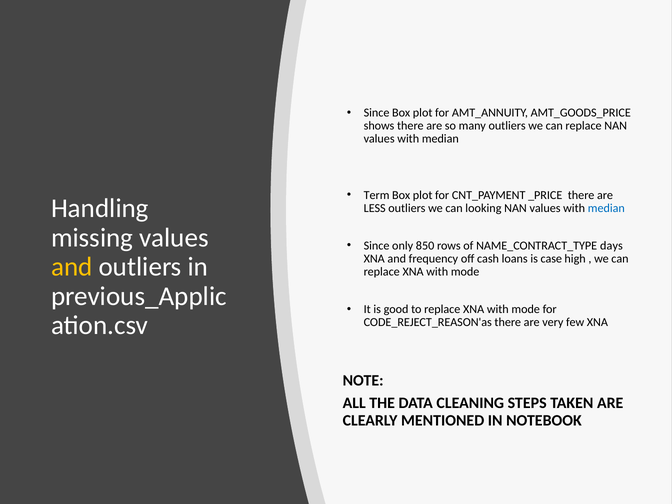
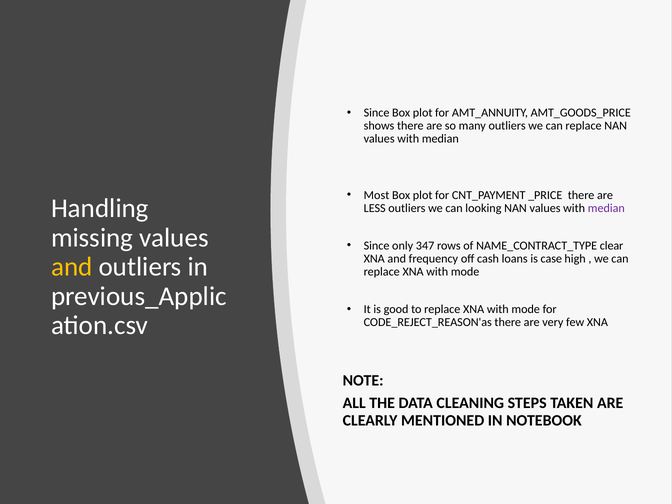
Term: Term -> Most
median at (606, 208) colour: blue -> purple
850: 850 -> 347
days: days -> clear
